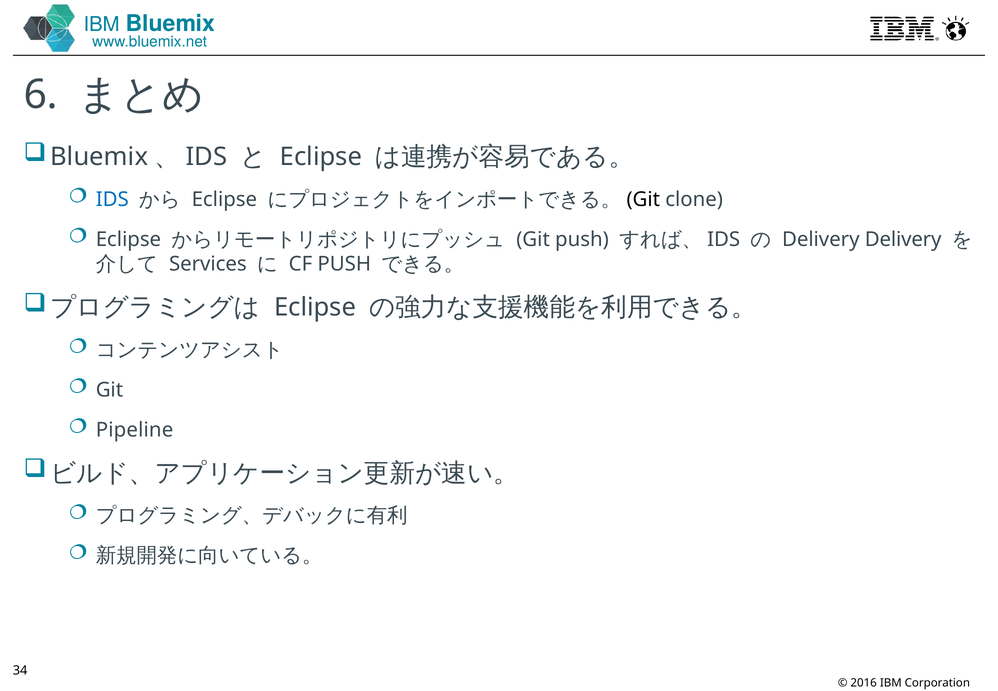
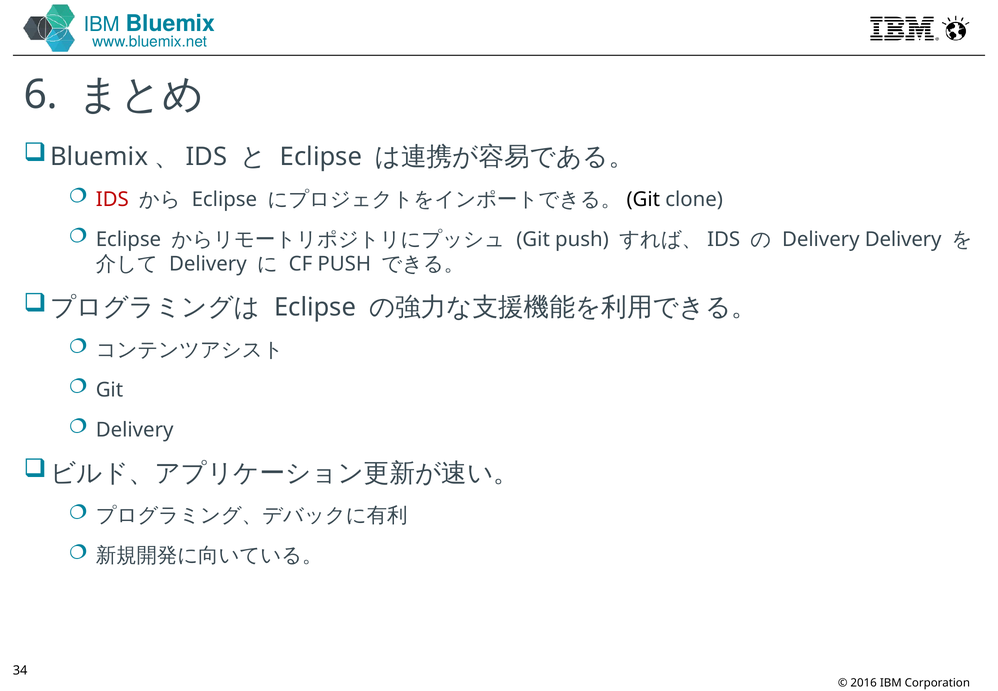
IDS colour: blue -> red
Services at (208, 264): Services -> Delivery
Pipeline at (135, 430): Pipeline -> Delivery
